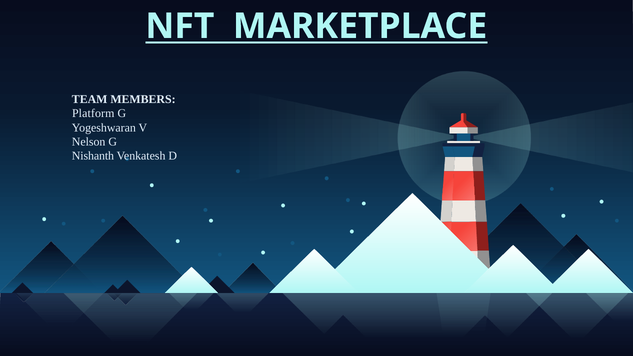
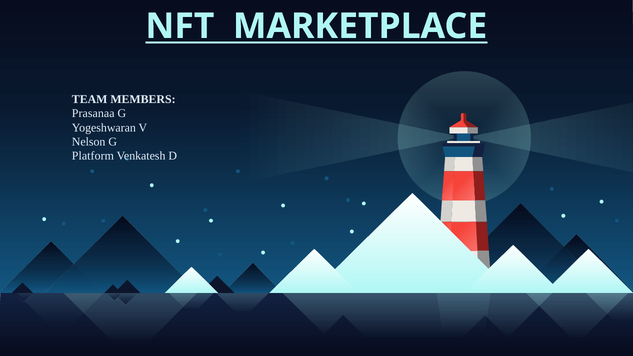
Platform: Platform -> Prasanaa
Nishanth: Nishanth -> Platform
